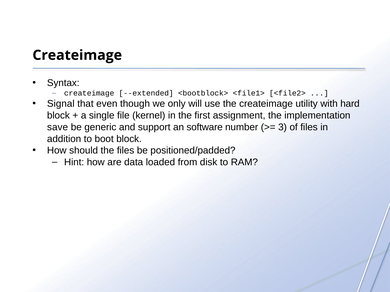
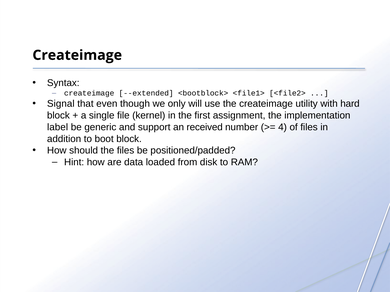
save: save -> label
software: software -> received
3: 3 -> 4
